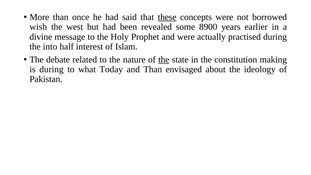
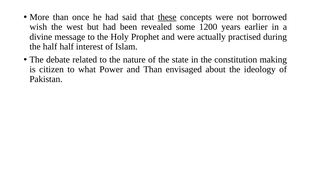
8900: 8900 -> 1200
the into: into -> half
the at (164, 60) underline: present -> none
is during: during -> citizen
Today: Today -> Power
